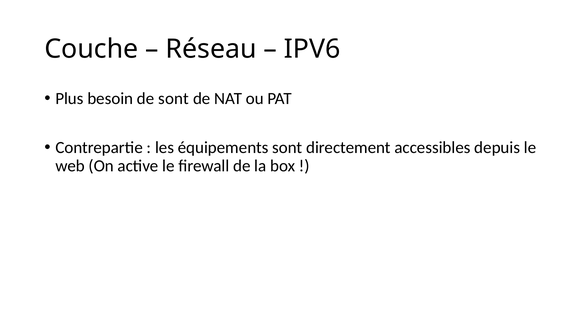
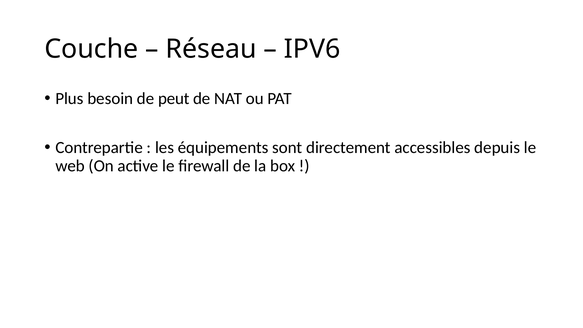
de sont: sont -> peut
